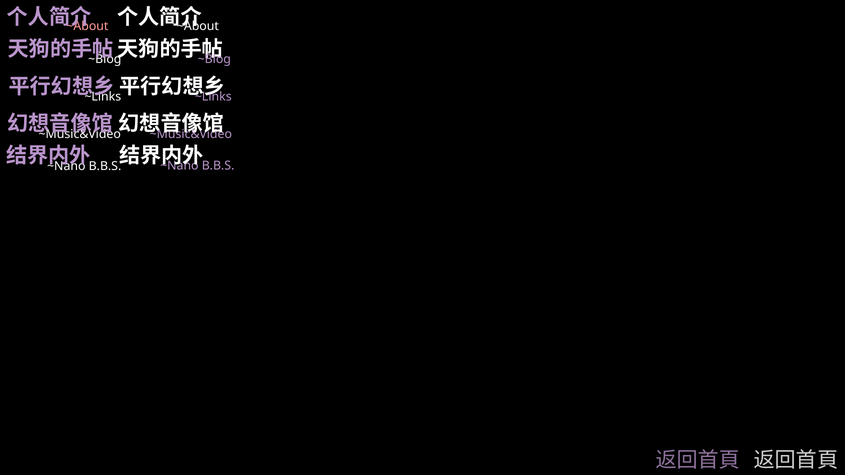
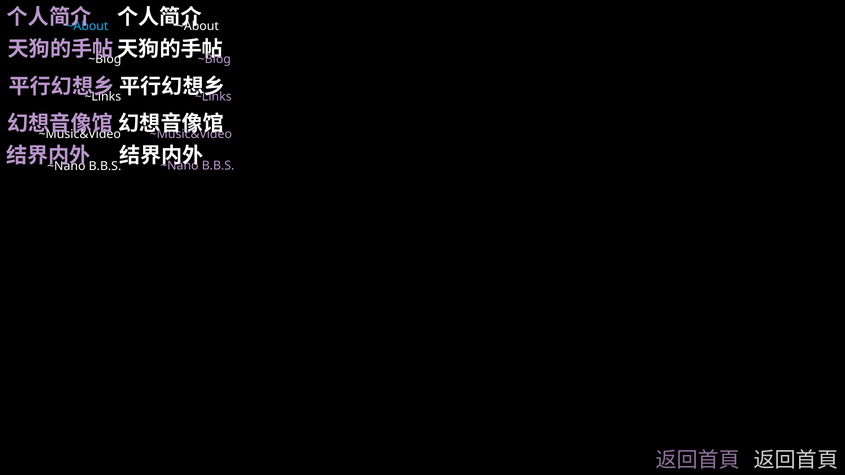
~About at (87, 26) colour: pink -> light blue
